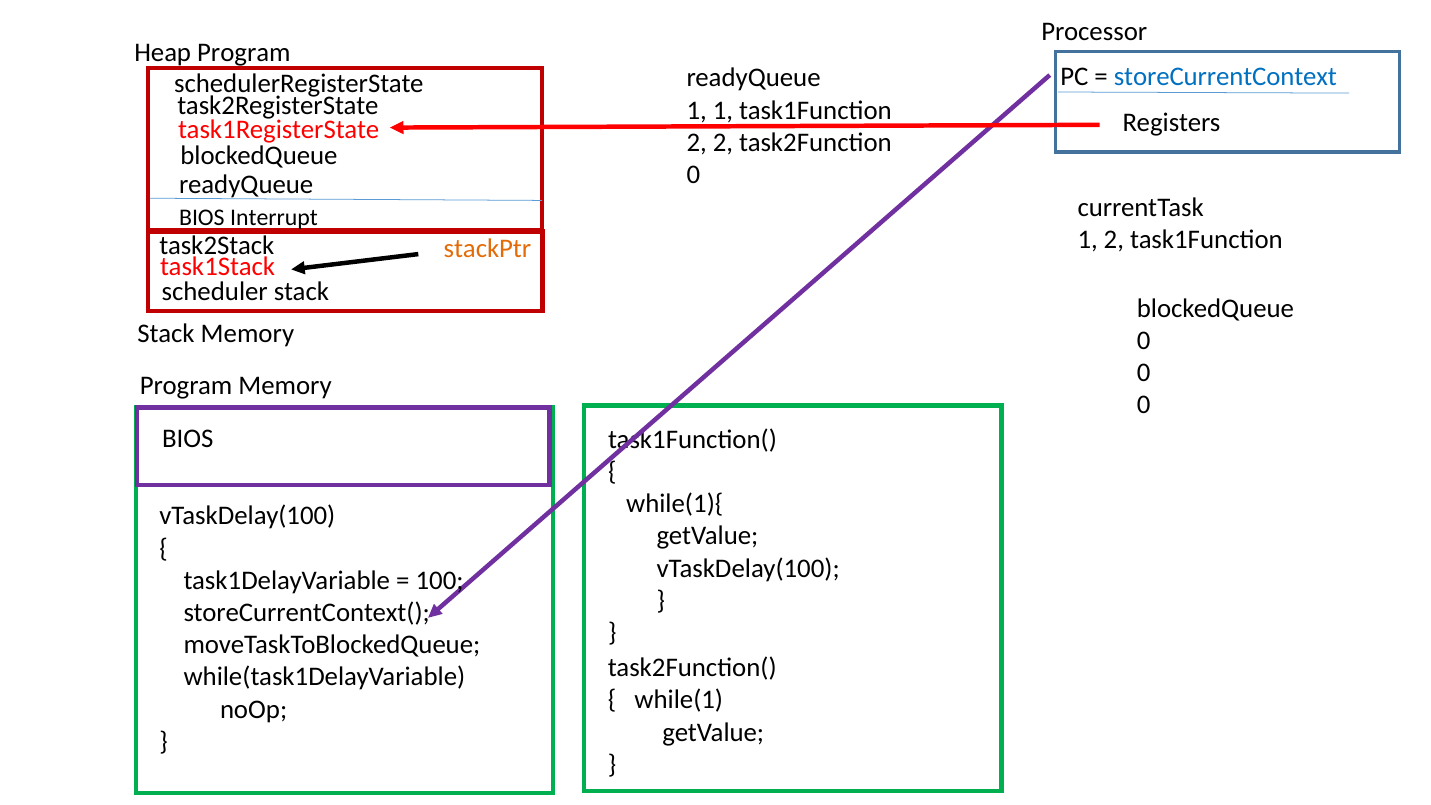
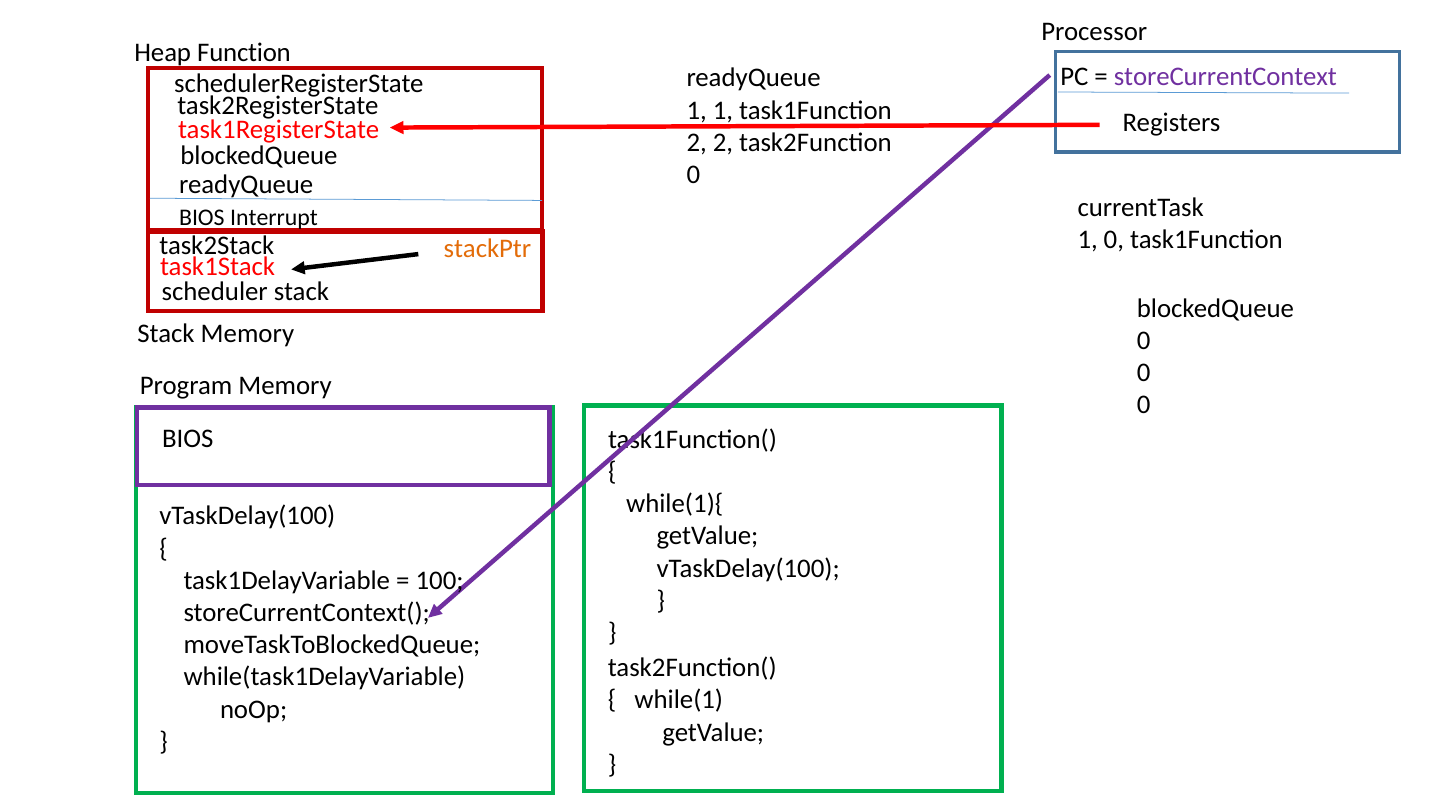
Heap Program: Program -> Function
storeCurrentContext colour: blue -> purple
1 2: 2 -> 0
